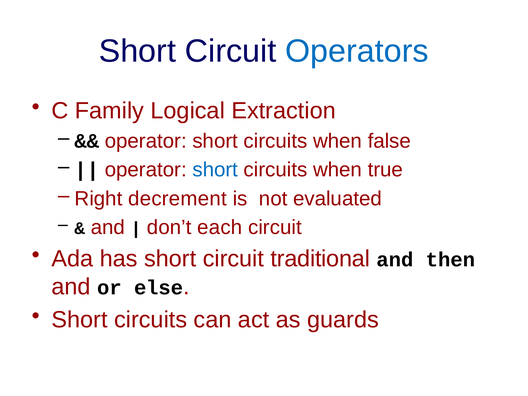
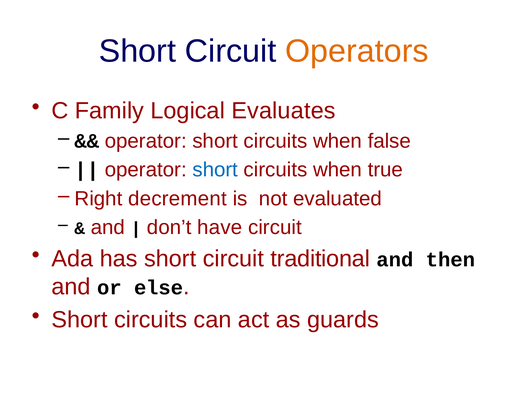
Operators colour: blue -> orange
Extraction: Extraction -> Evaluates
each: each -> have
